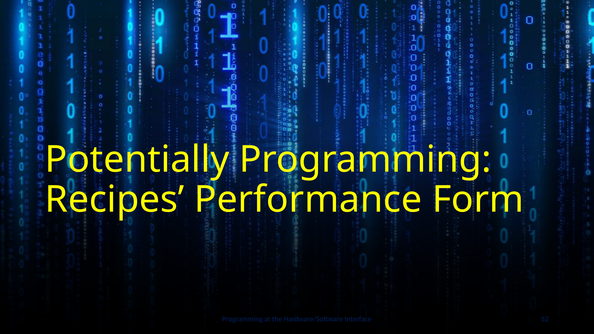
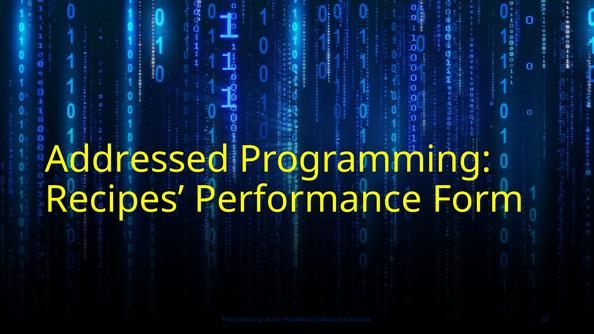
Potentially: Potentially -> Addressed
